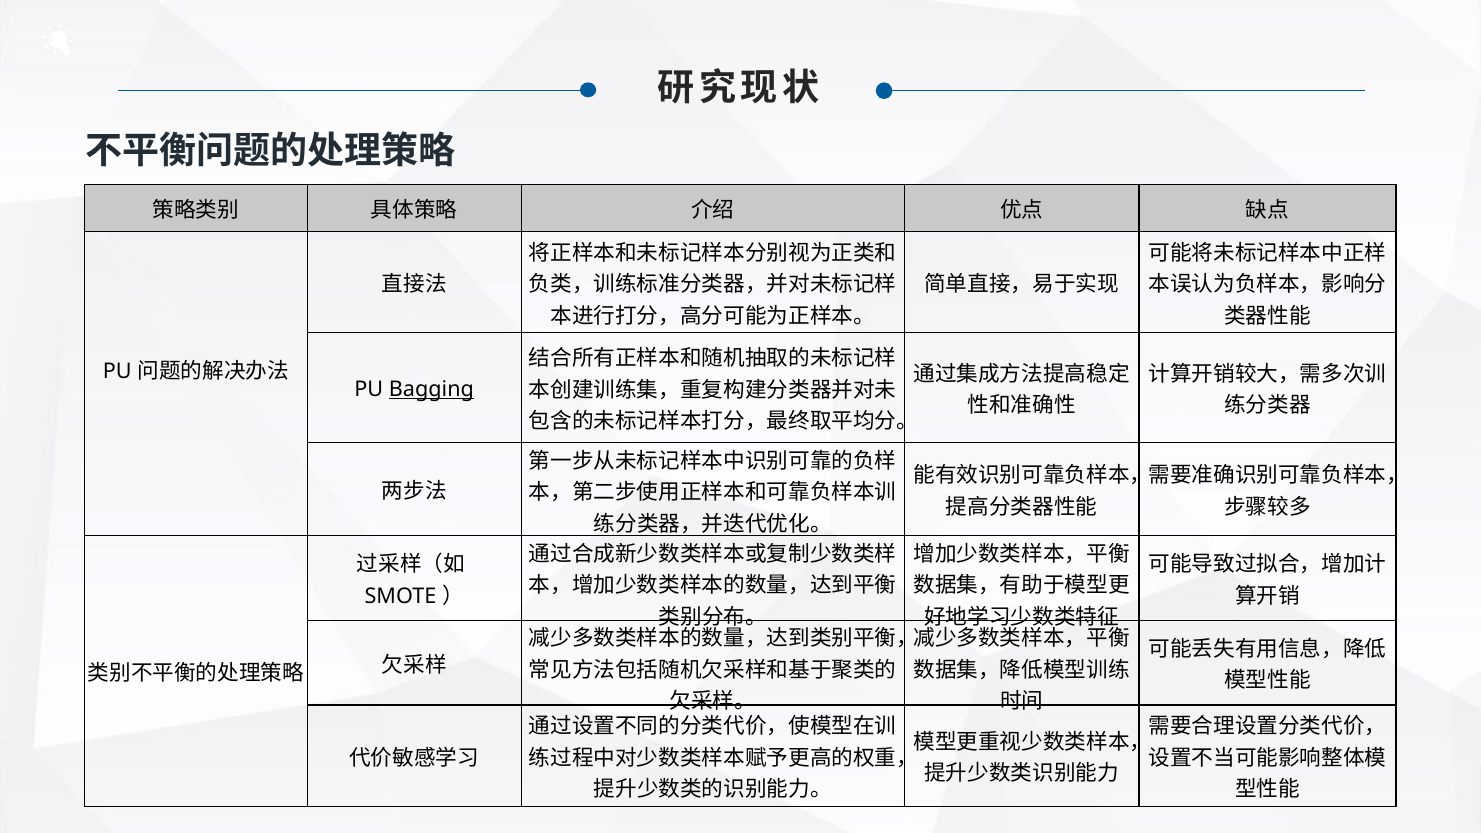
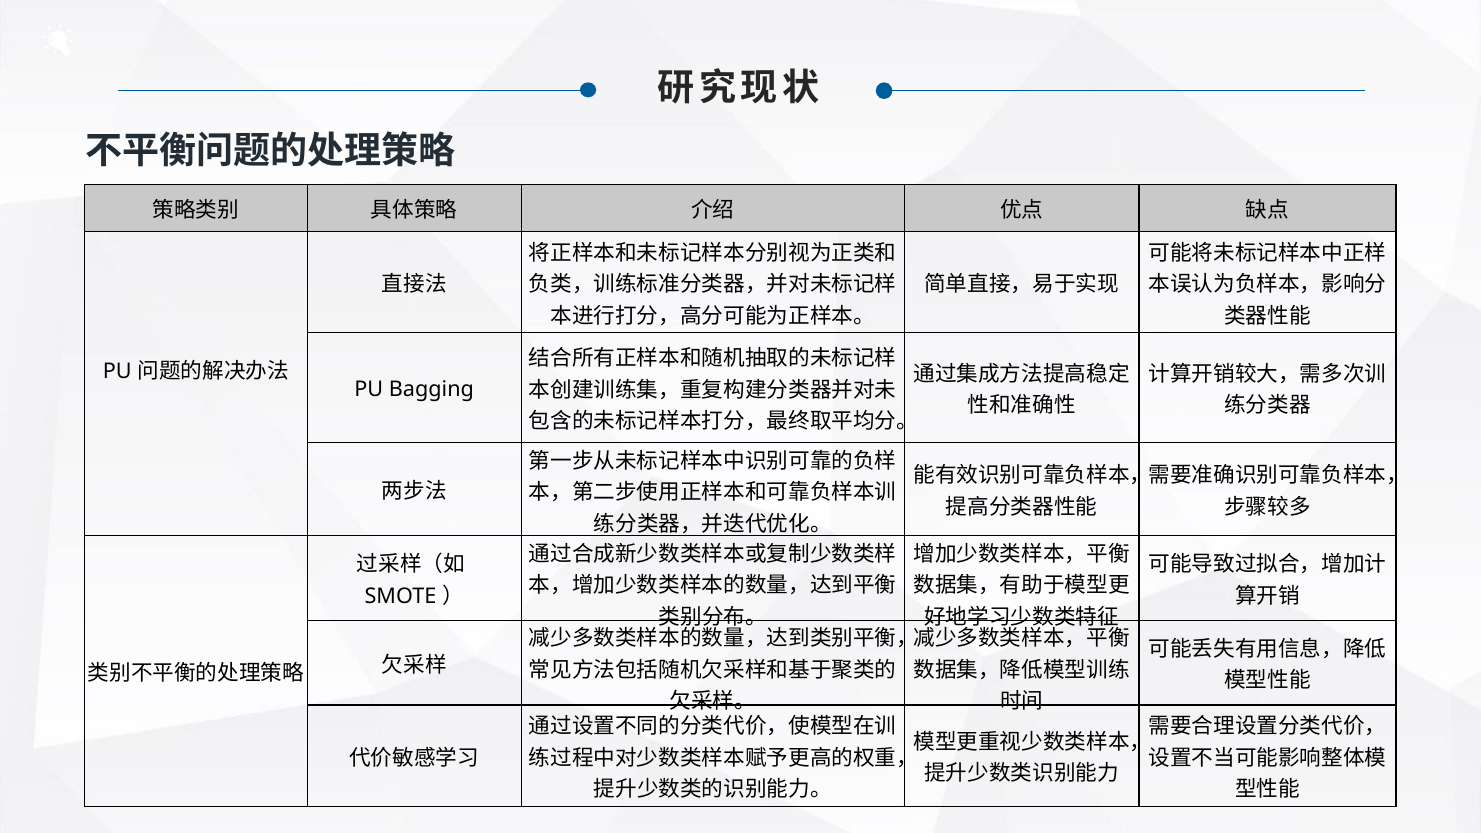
Bagging underline: present -> none
